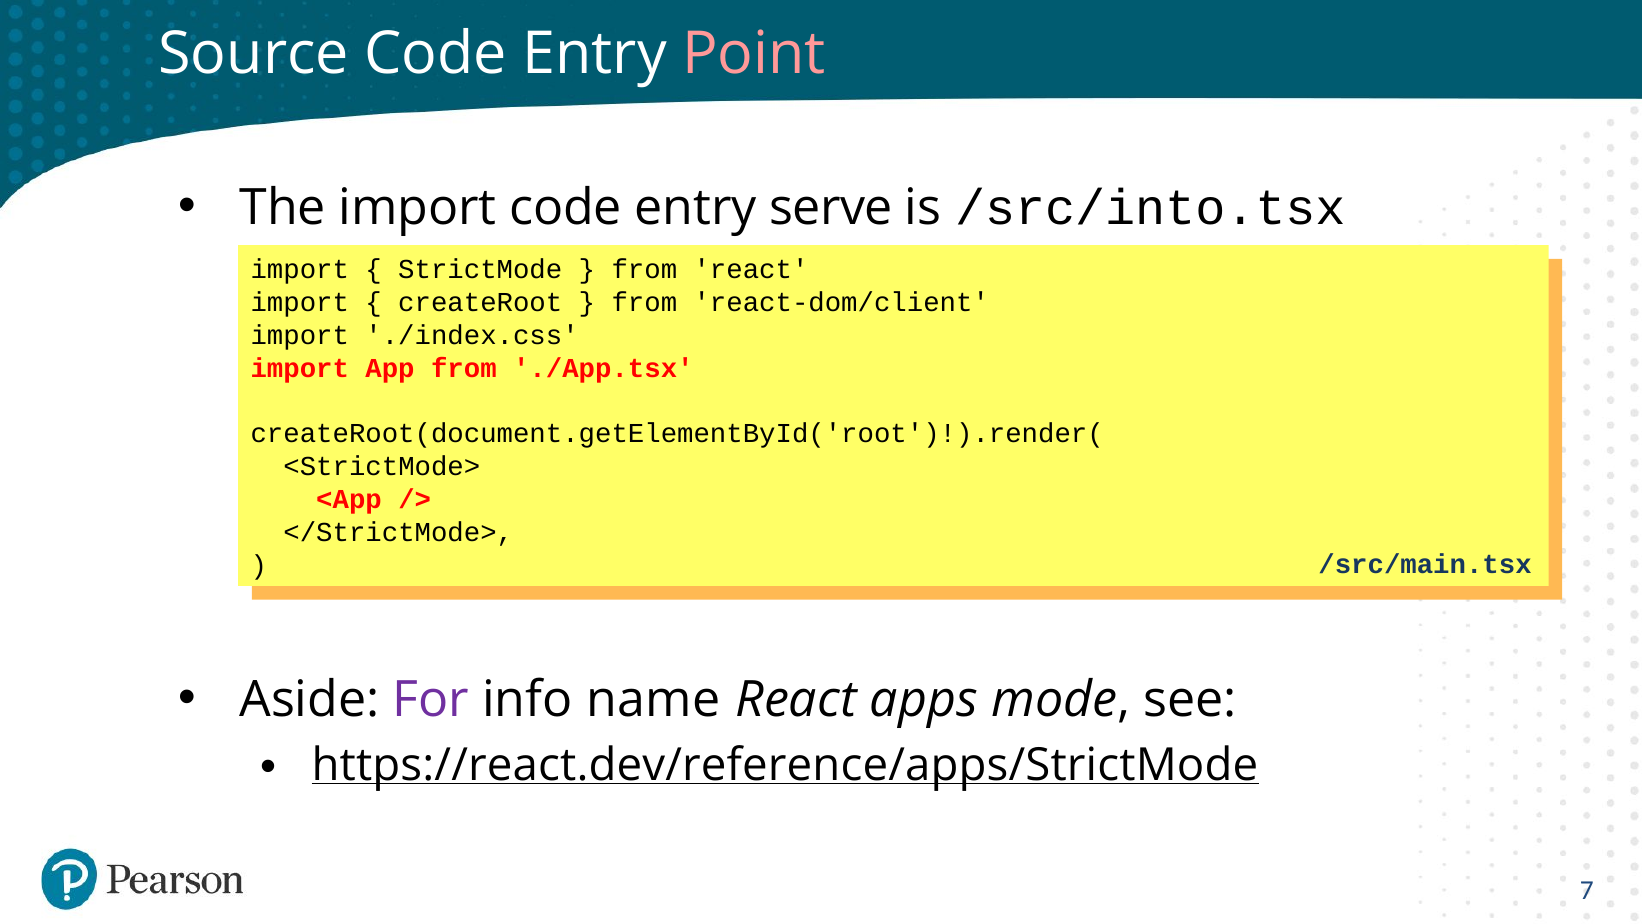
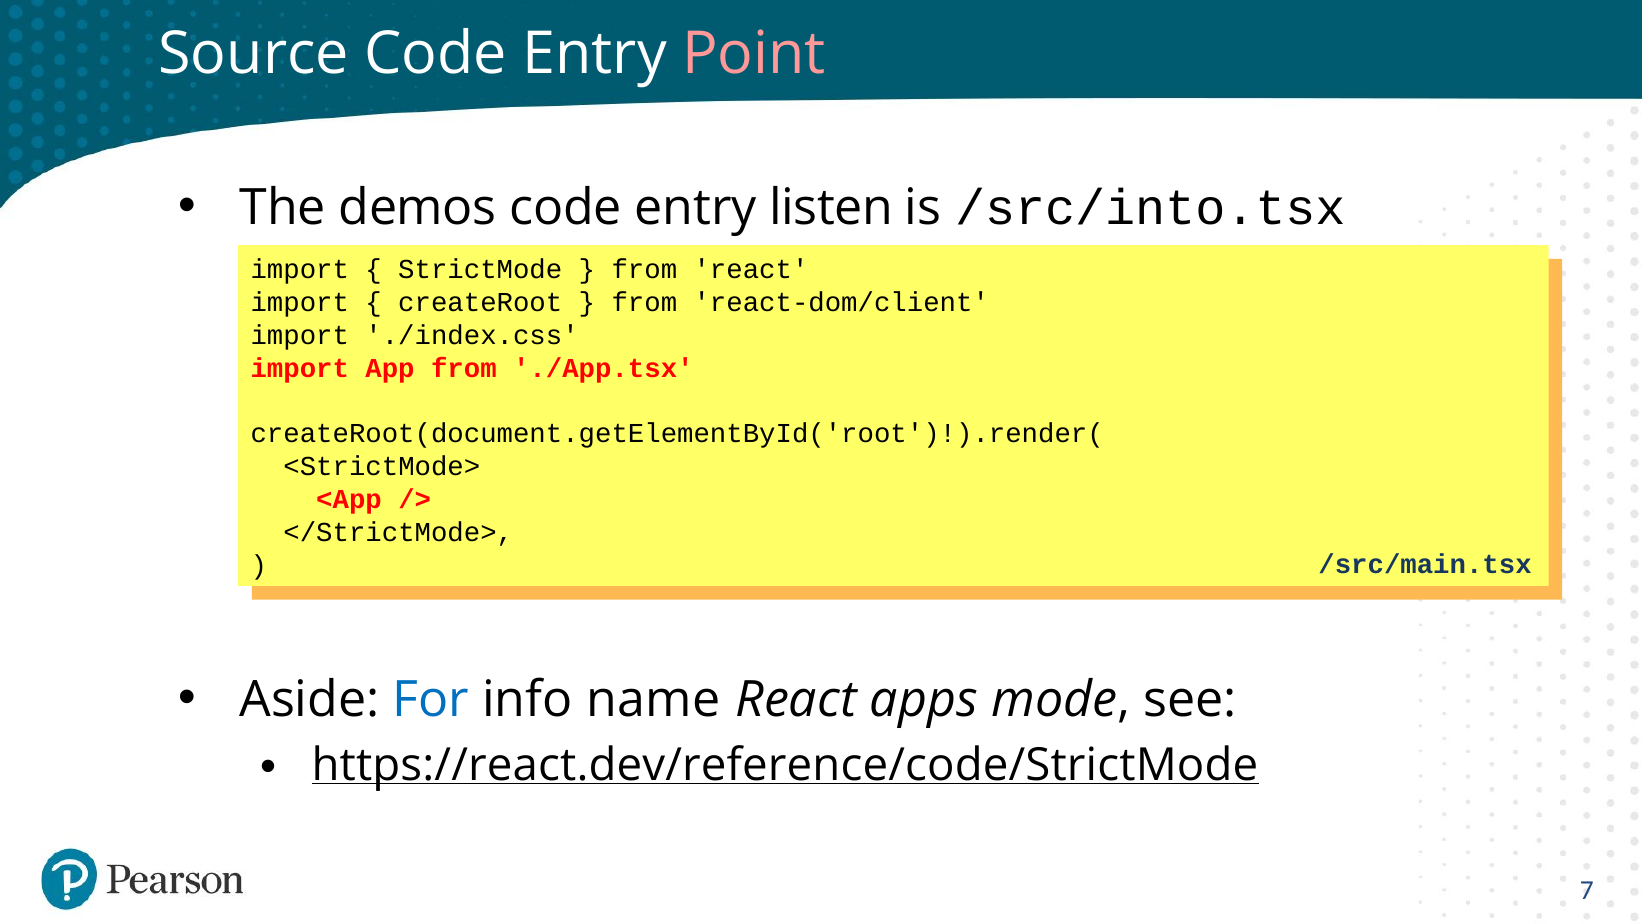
The import: import -> demos
serve: serve -> listen
For colour: purple -> blue
https://react.dev/reference/apps/StrictMode: https://react.dev/reference/apps/StrictMode -> https://react.dev/reference/code/StrictMode
